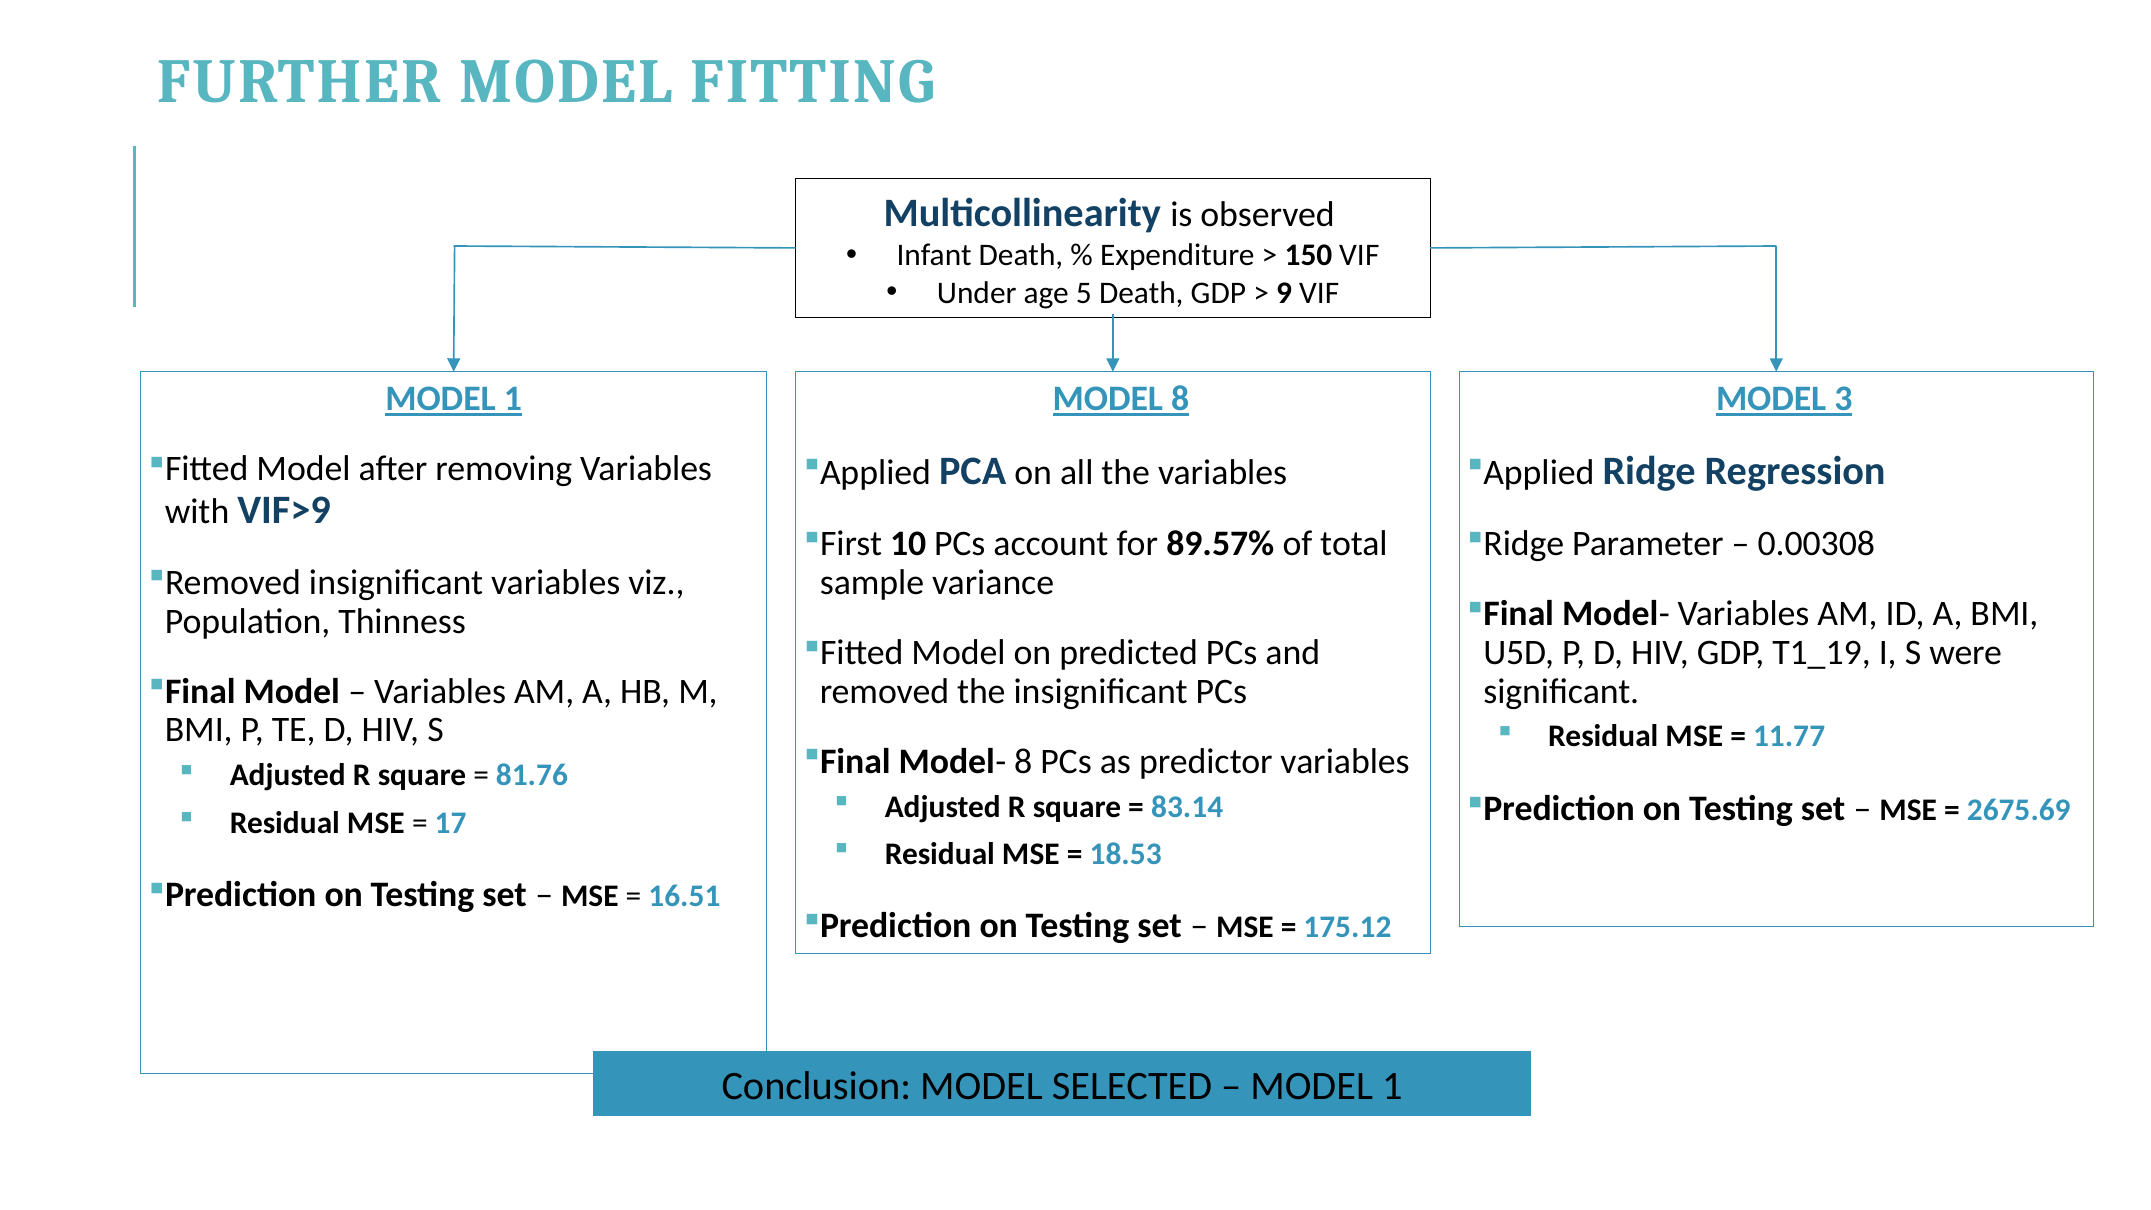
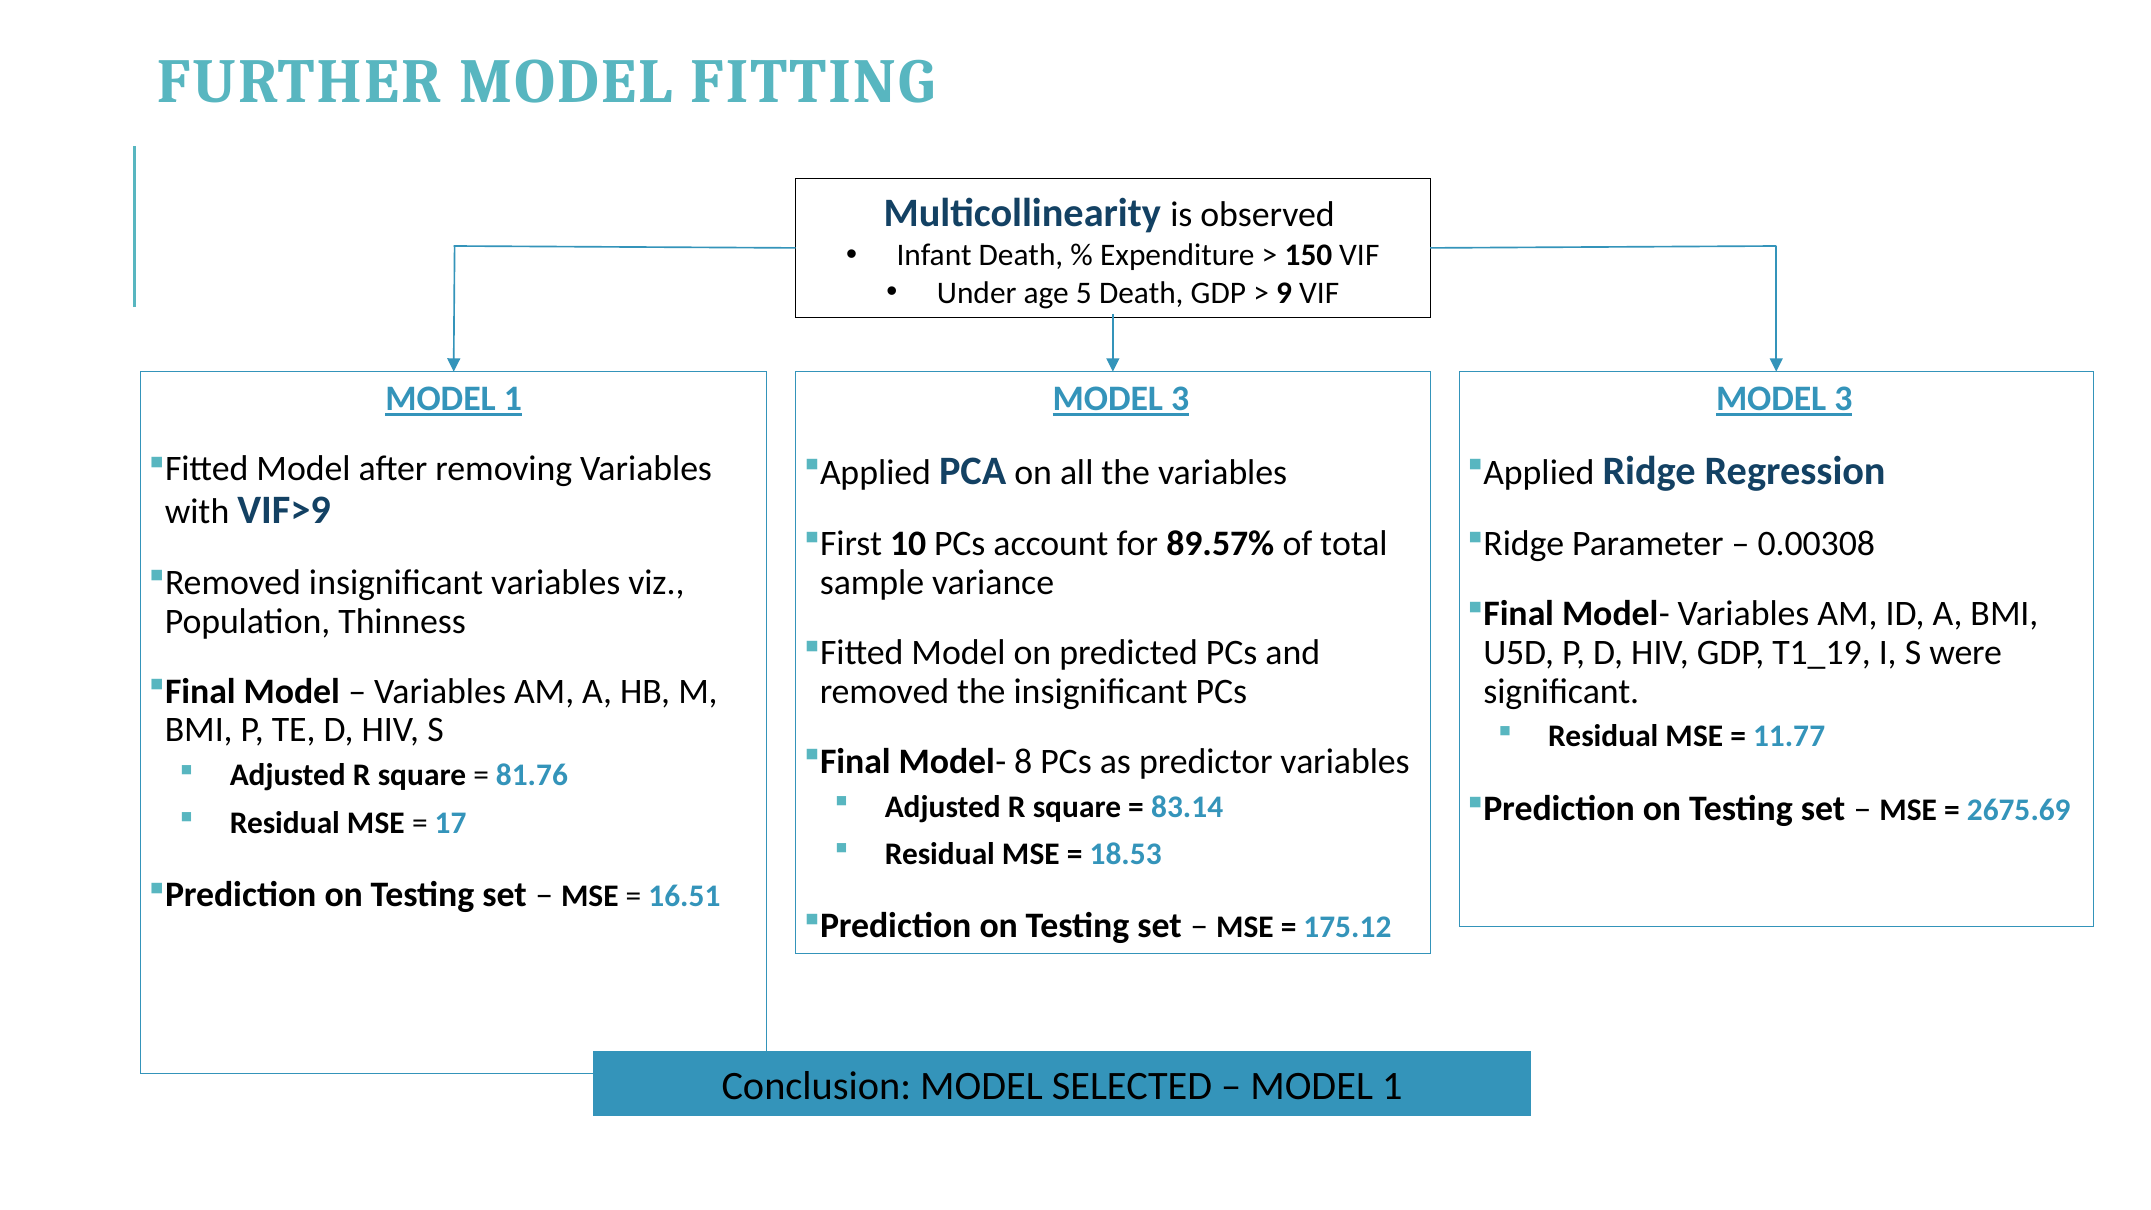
8 at (1180, 399): 8 -> 3
